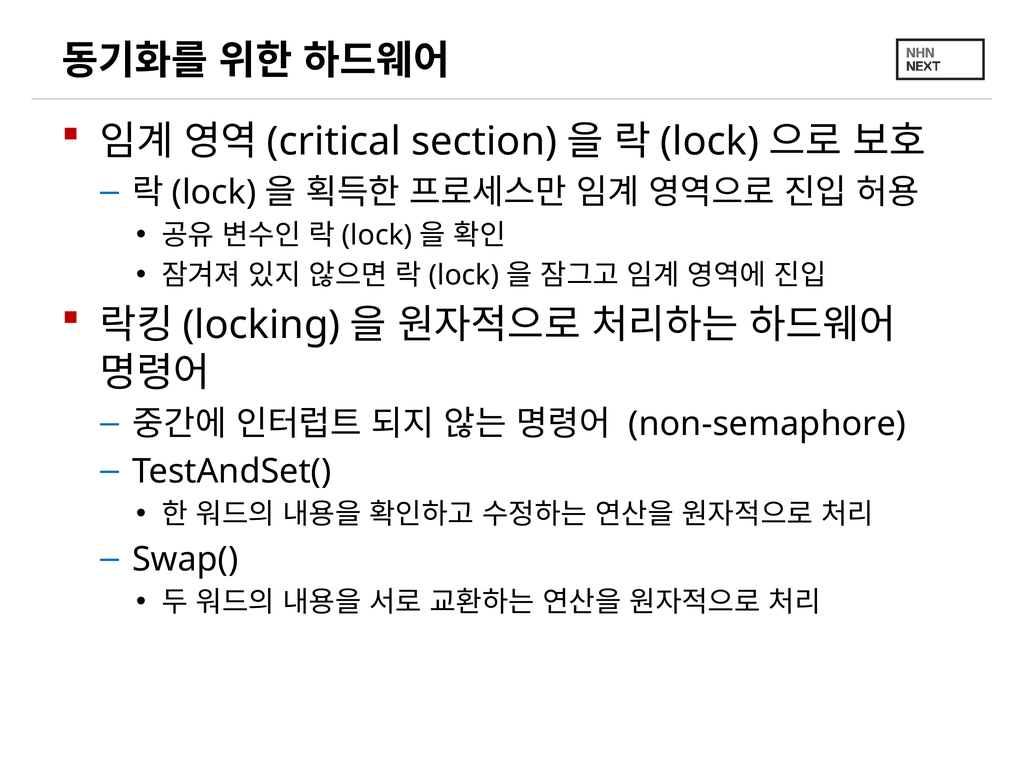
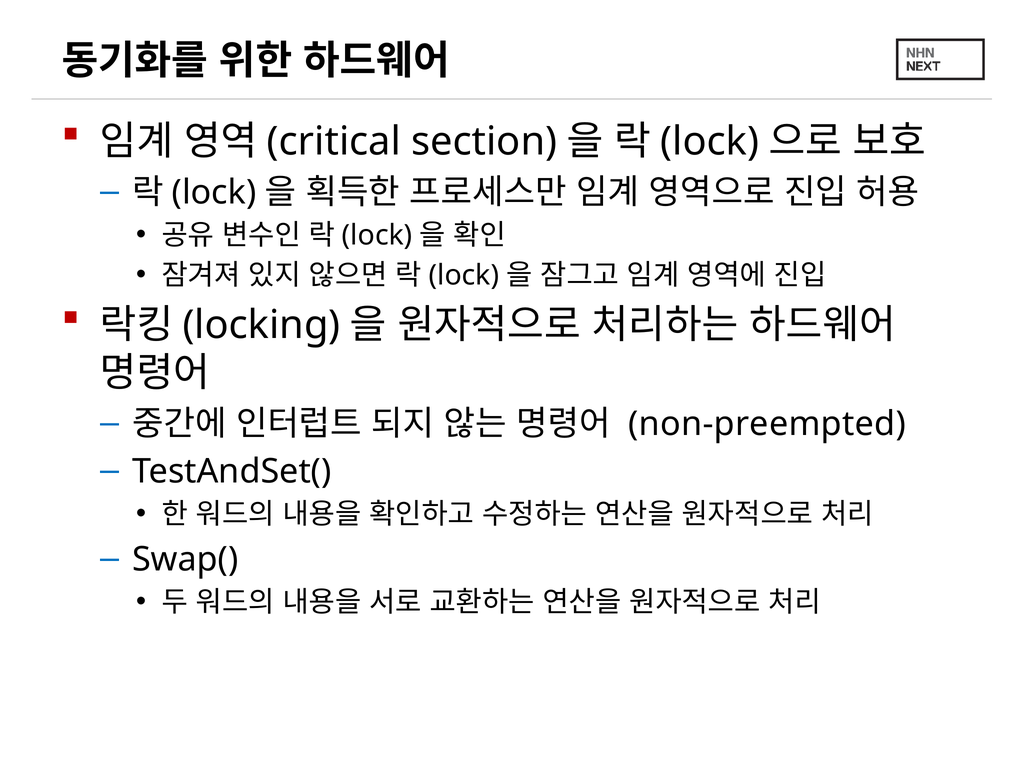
non-semaphore: non-semaphore -> non-preempted
